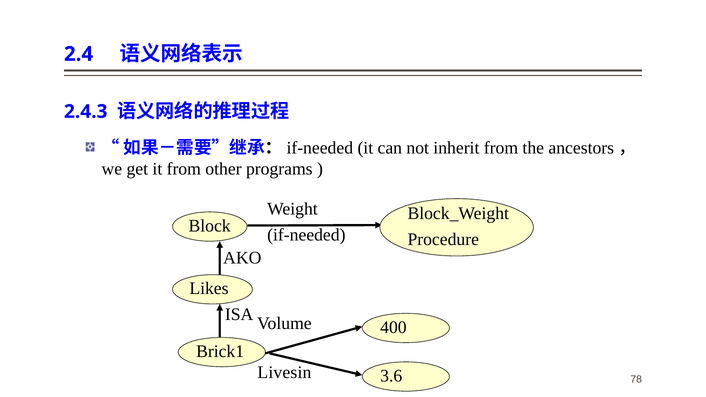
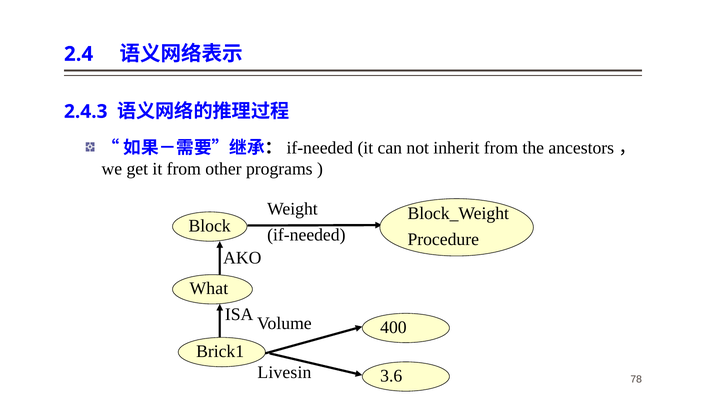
Likes: Likes -> What
